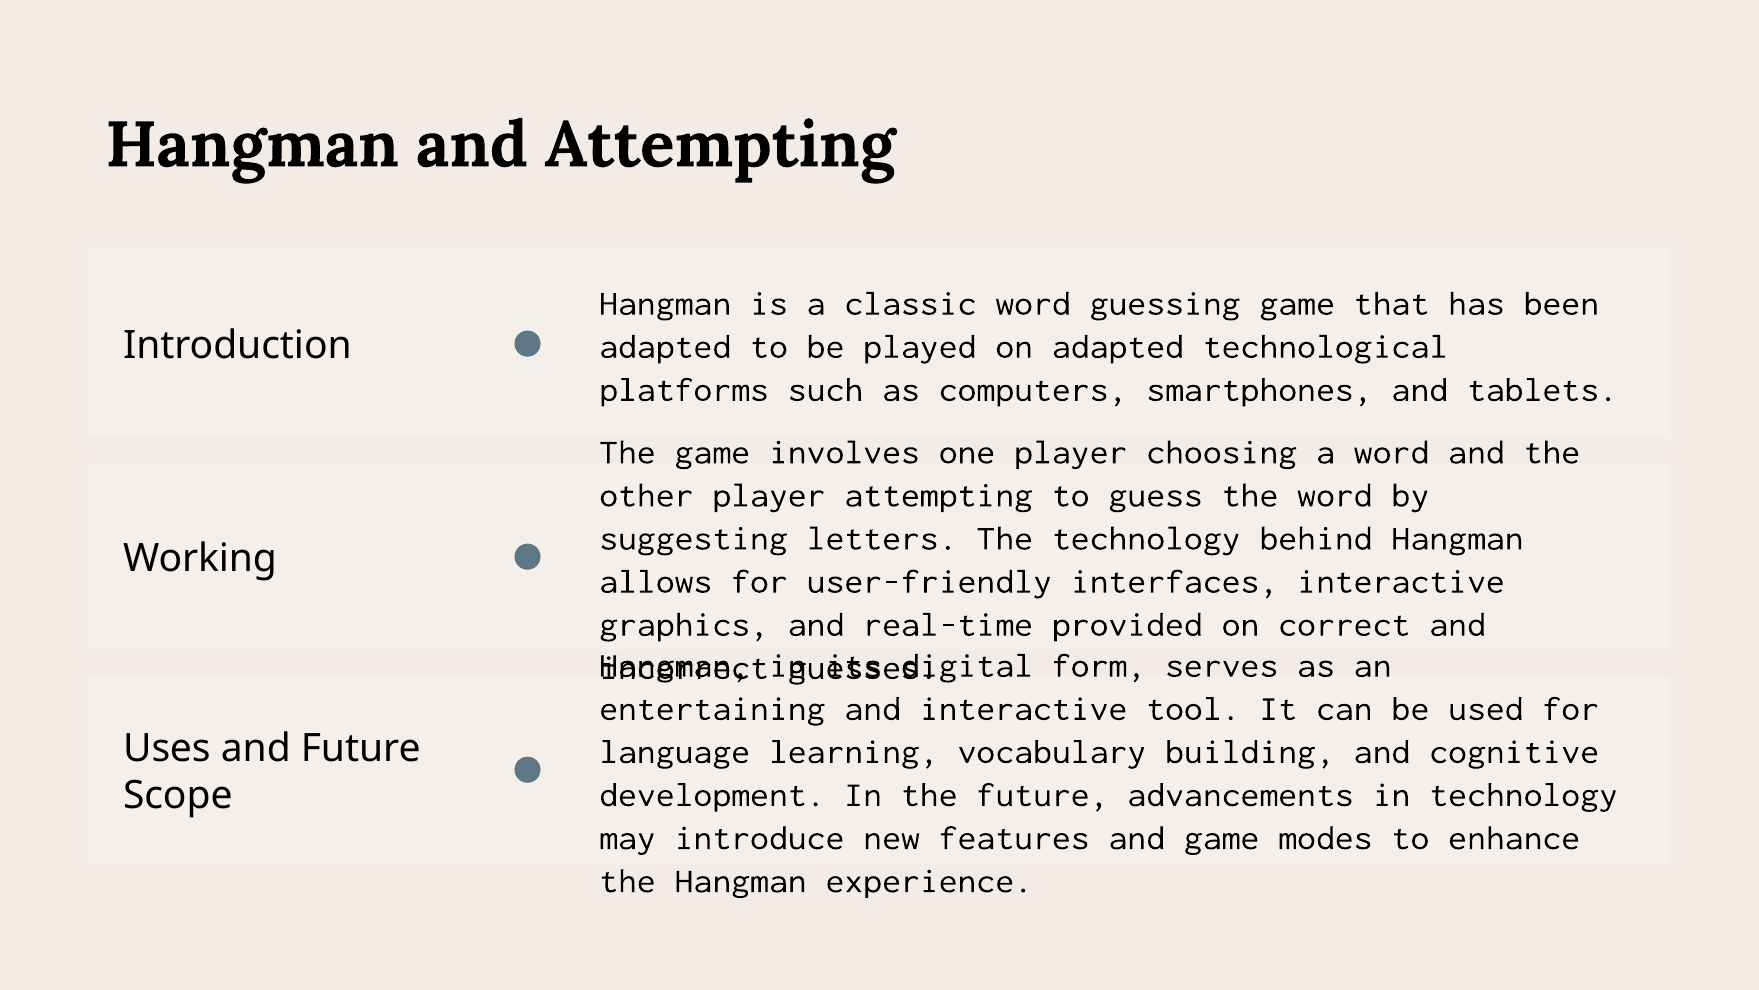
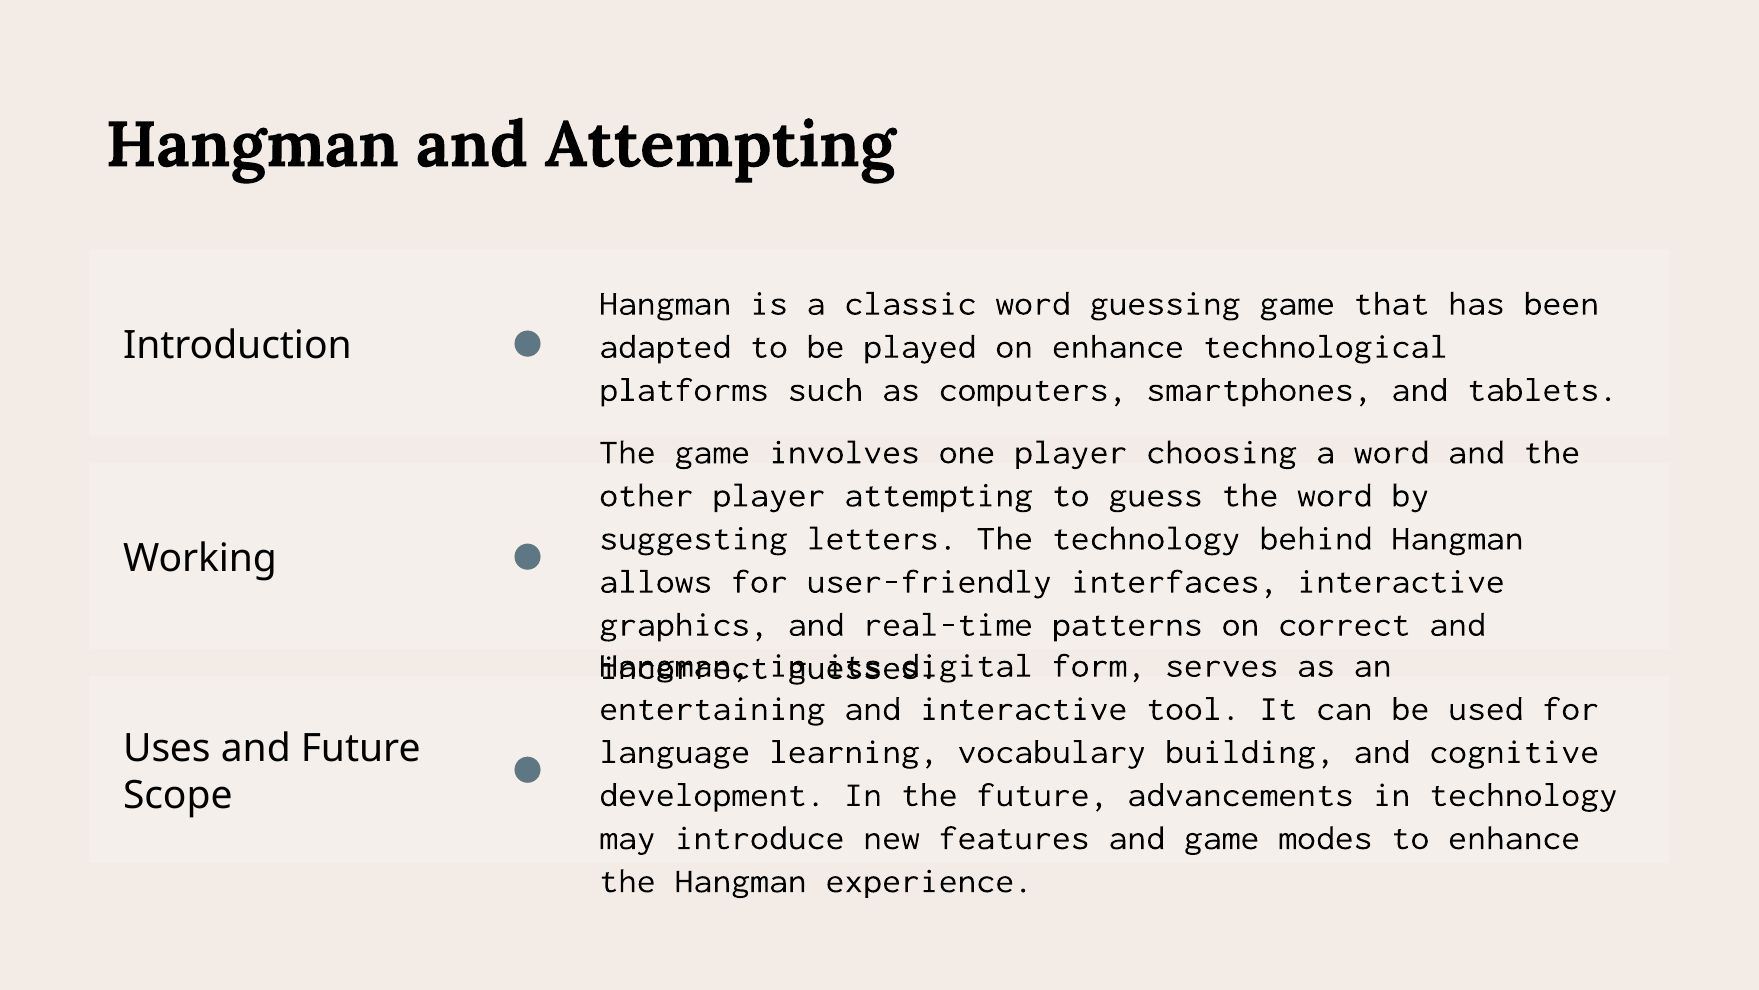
on adapted: adapted -> enhance
provided: provided -> patterns
